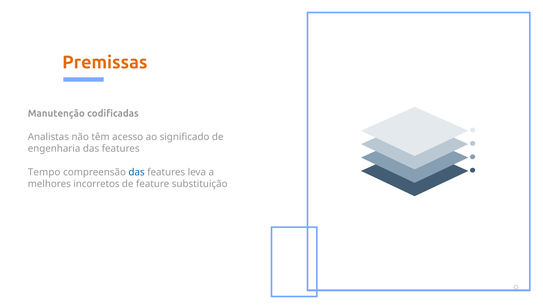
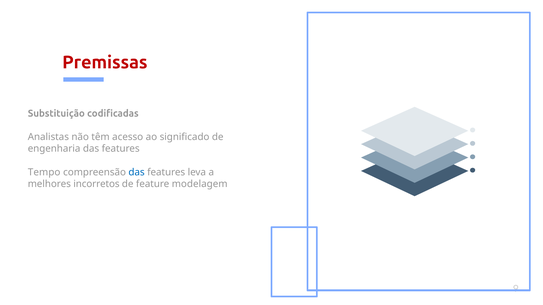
Premissas colour: orange -> red
Manutenção: Manutenção -> Substituição
substituição: substituição -> modelagem
